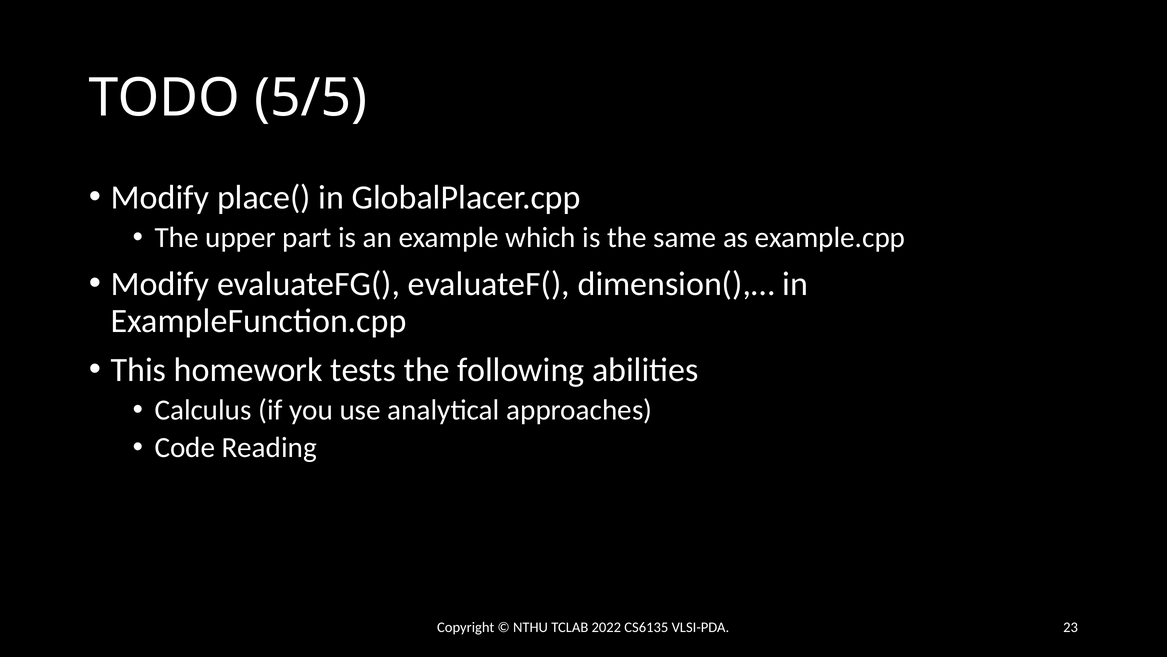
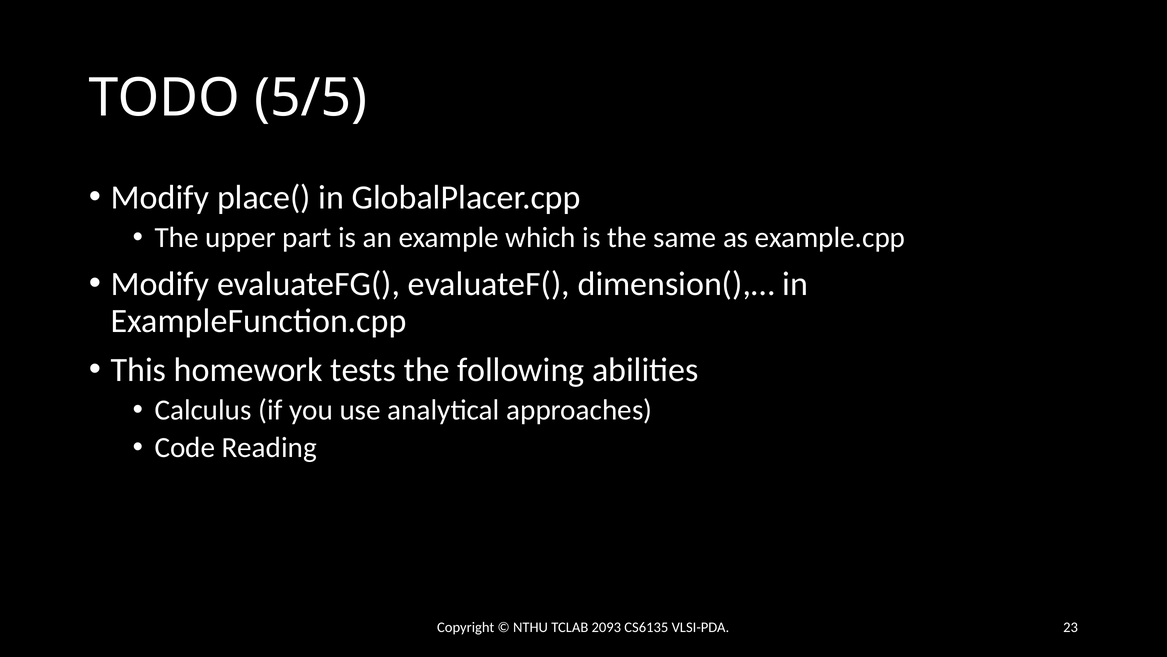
2022: 2022 -> 2093
